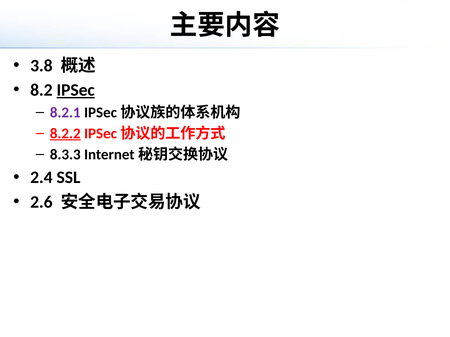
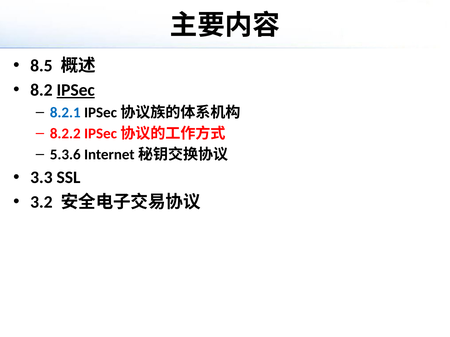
3.8: 3.8 -> 8.5
8.2.1 colour: purple -> blue
8.2.2 underline: present -> none
8.3.3: 8.3.3 -> 5.3.6
2.4: 2.4 -> 3.3
2.6: 2.6 -> 3.2
